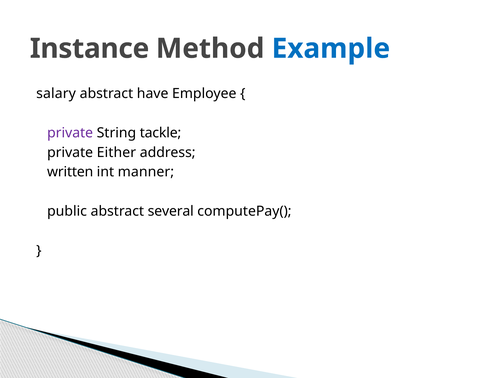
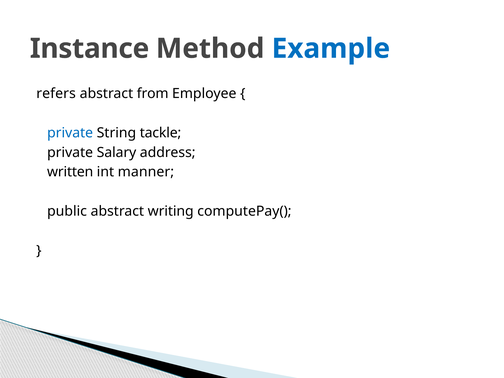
salary: salary -> refers
have: have -> from
private at (70, 133) colour: purple -> blue
Either: Either -> Salary
several: several -> writing
